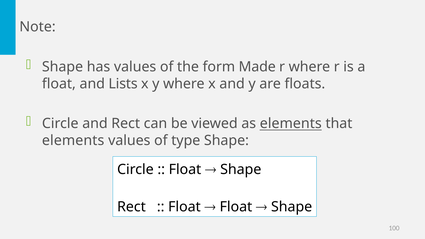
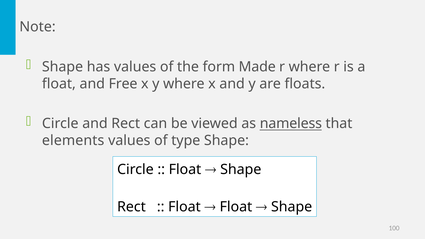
Lists: Lists -> Free
as elements: elements -> nameless
